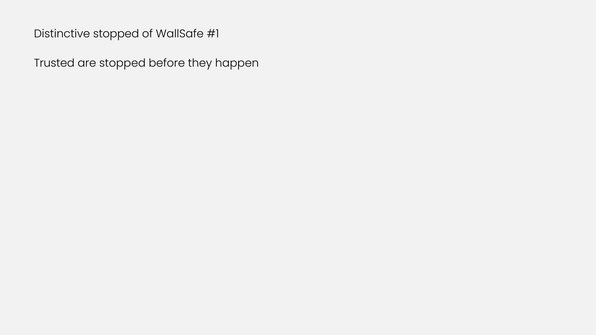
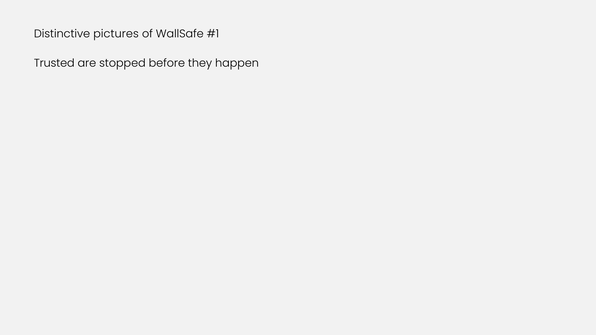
Distinctive stopped: stopped -> pictures
